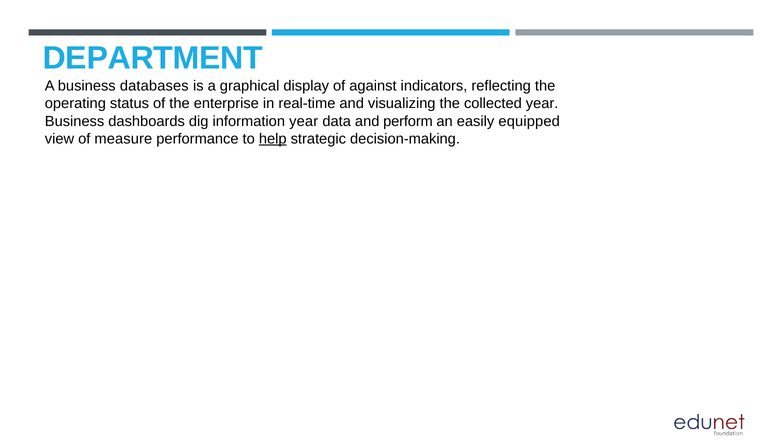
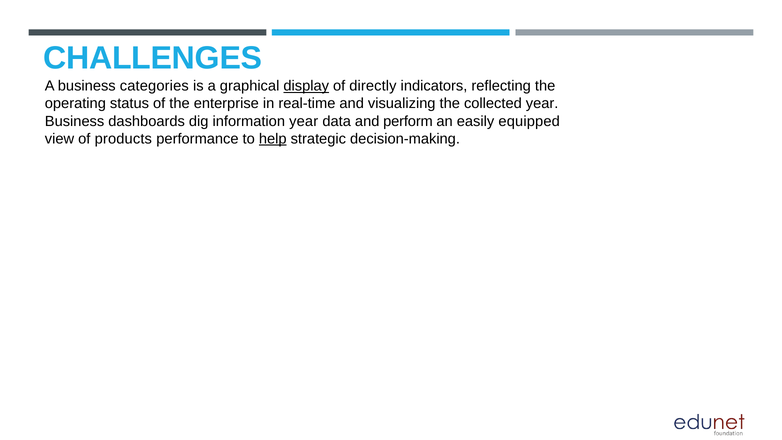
DEPARTMENT: DEPARTMENT -> CHALLENGES
databases: databases -> categories
display underline: none -> present
against: against -> directly
measure: measure -> products
